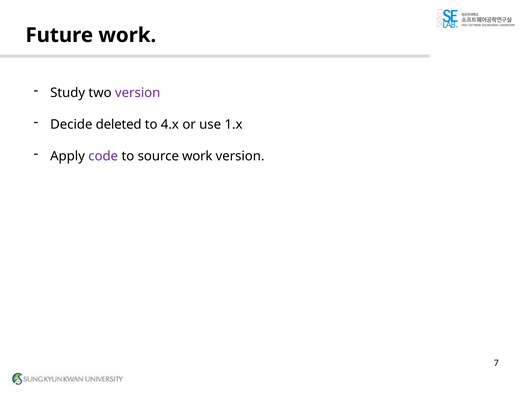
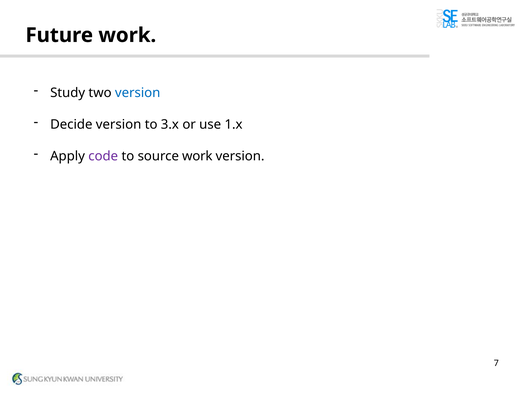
version at (138, 93) colour: purple -> blue
Decide deleted: deleted -> version
4.x: 4.x -> 3.x
